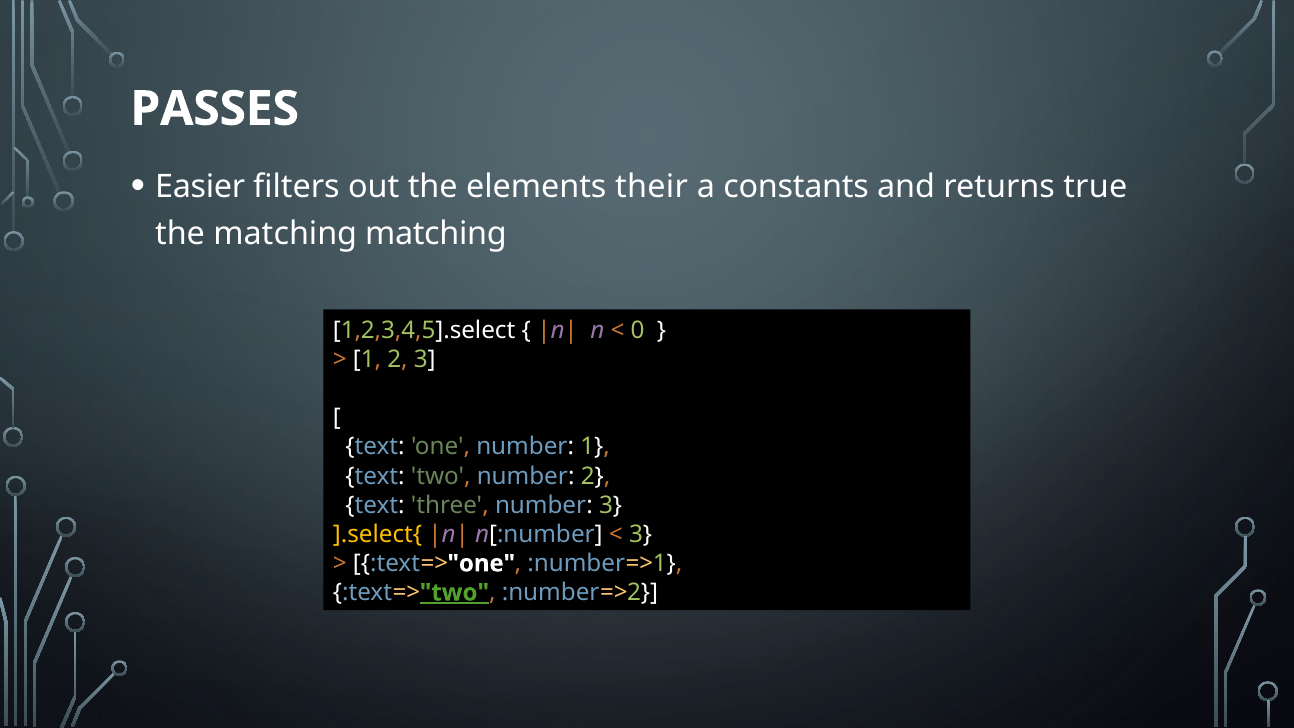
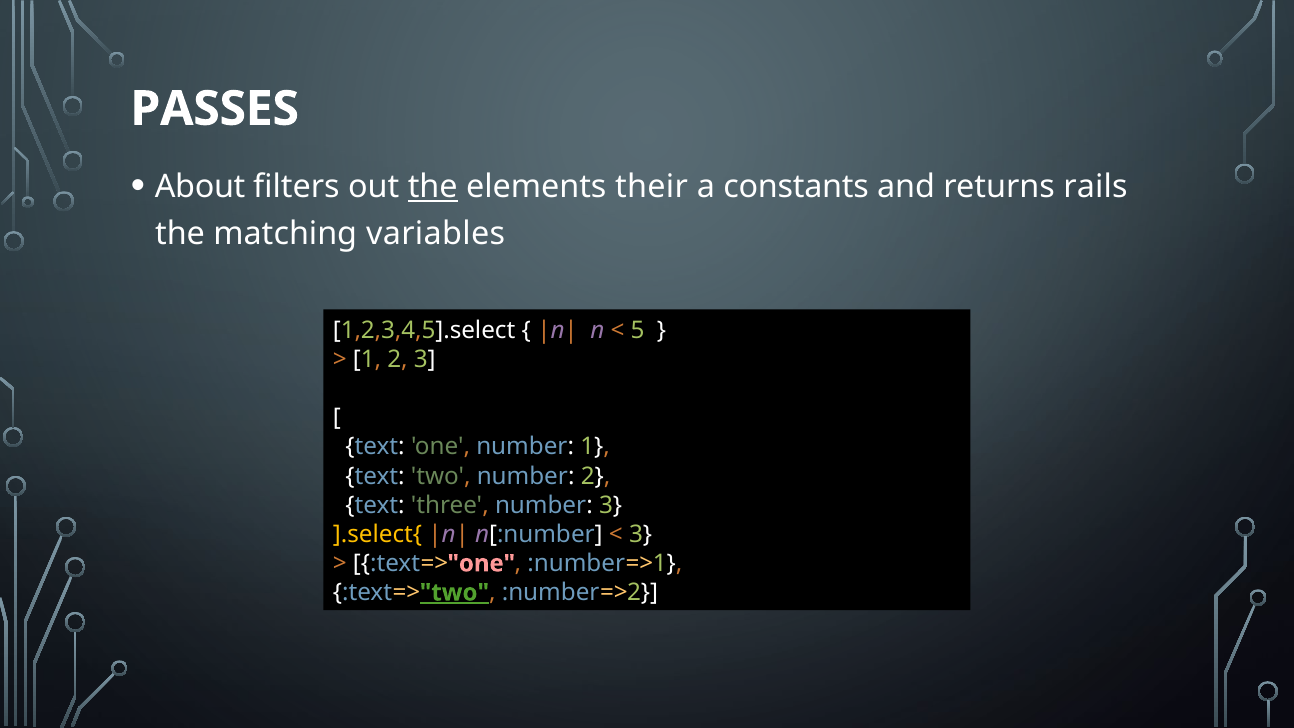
Easier: Easier -> About
the at (433, 187) underline: none -> present
true: true -> rails
matching matching: matching -> variables
0: 0 -> 5
one at (481, 563) colour: white -> pink
